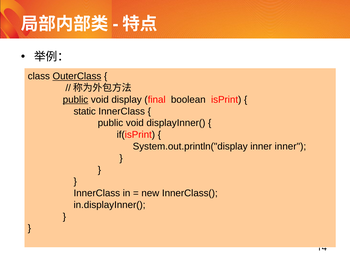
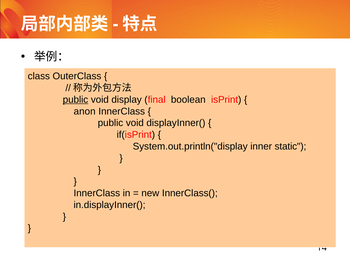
OuterClass underline: present -> none
static: static -> anon
inner inner: inner -> static
